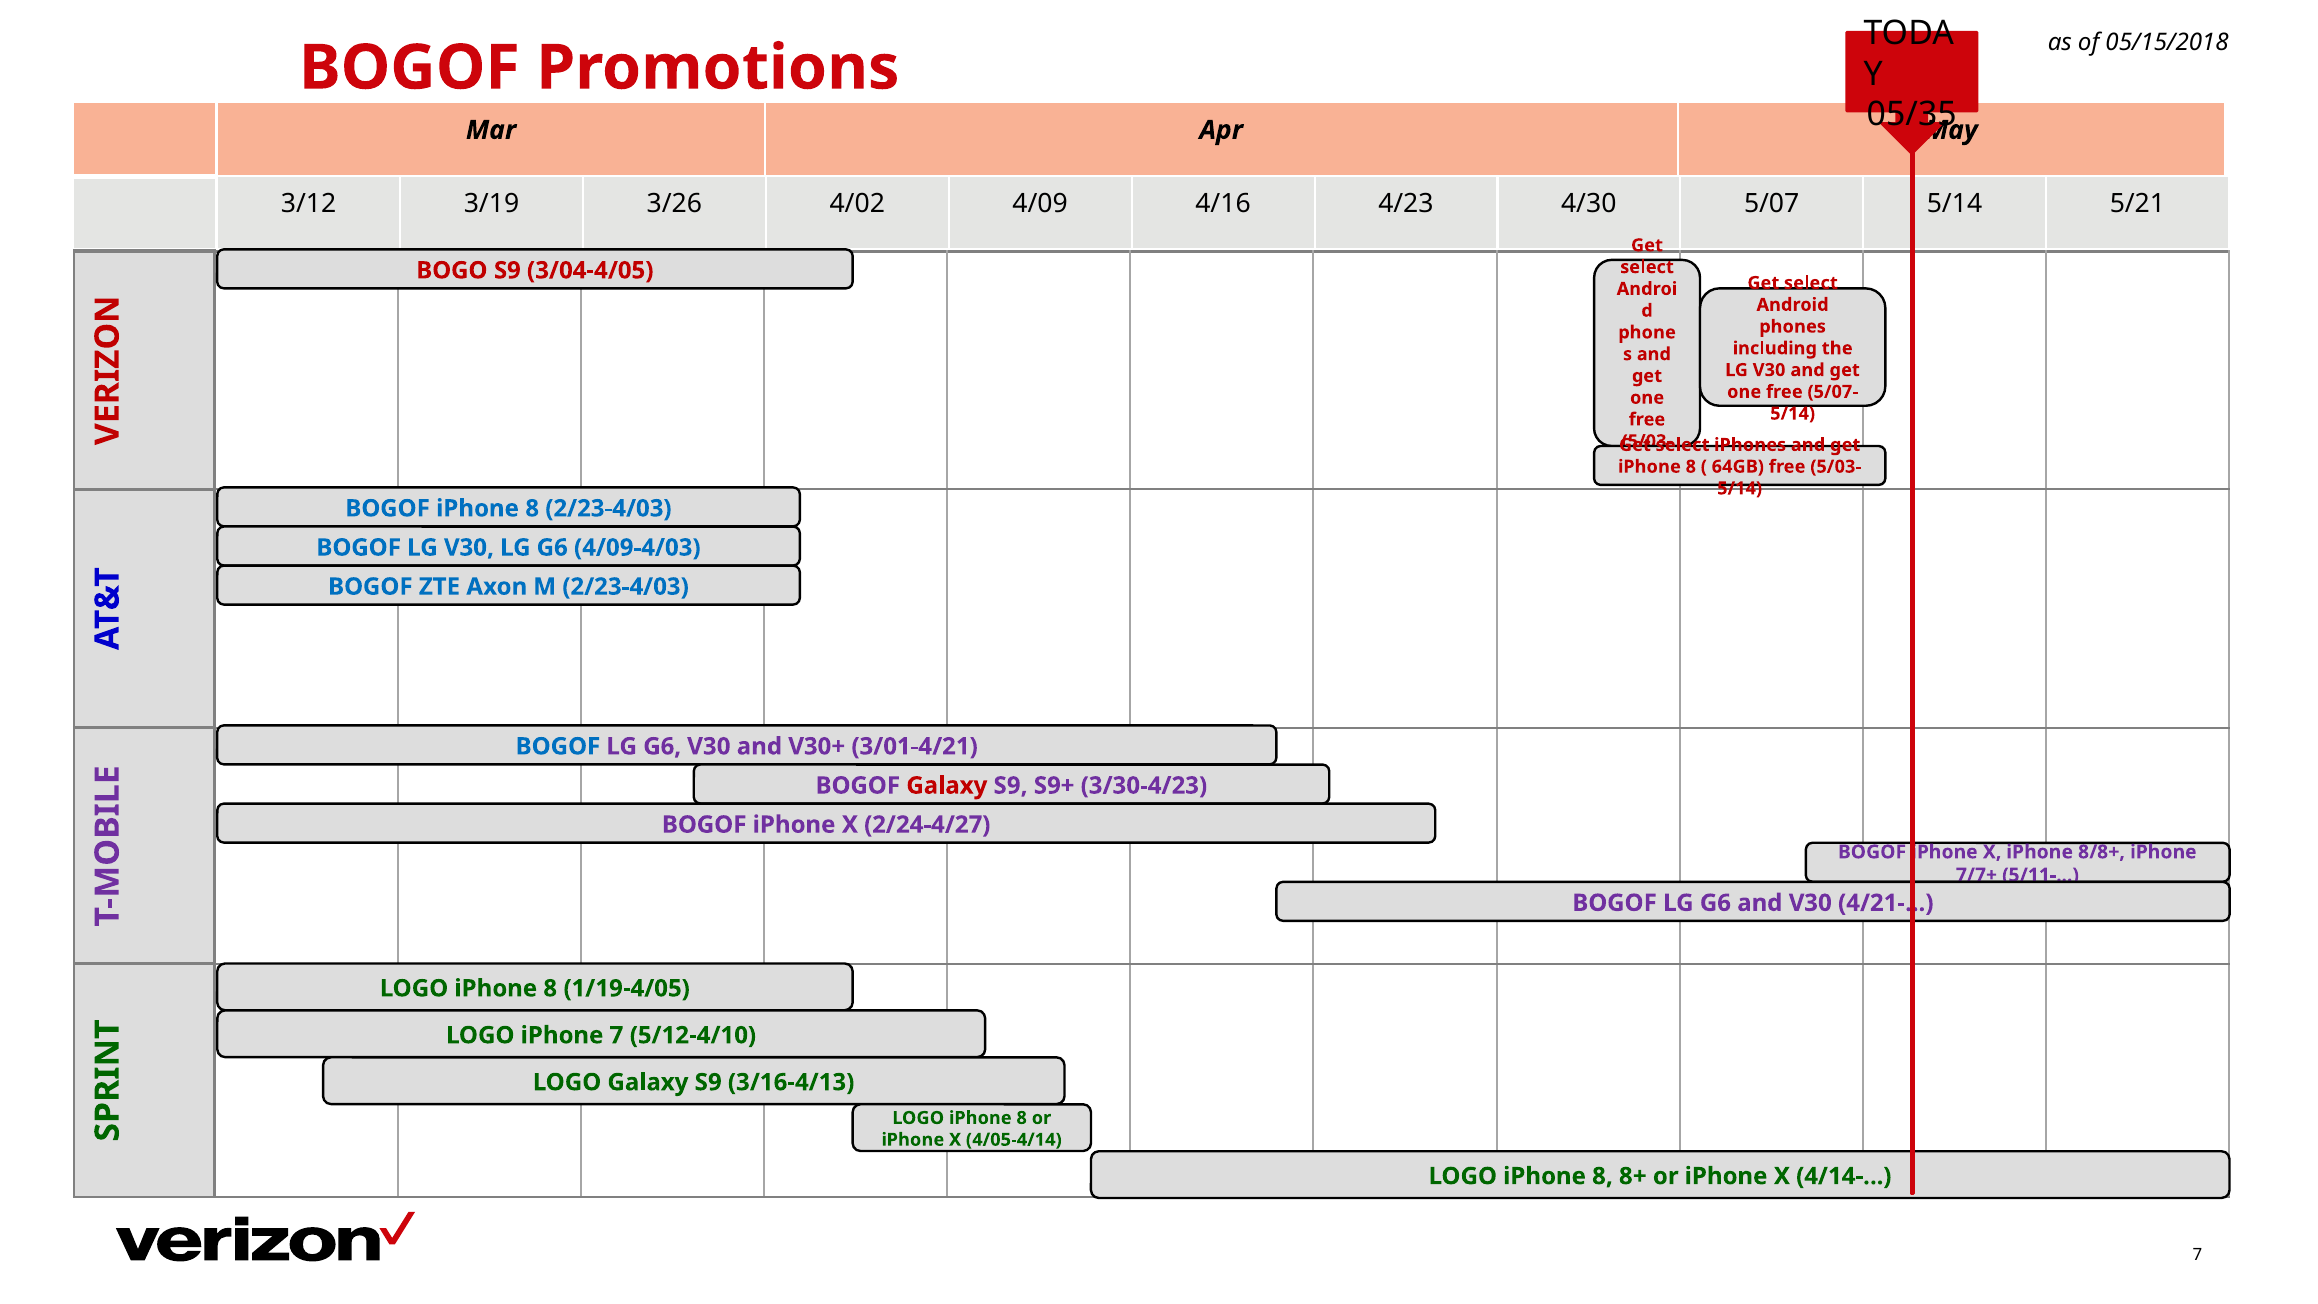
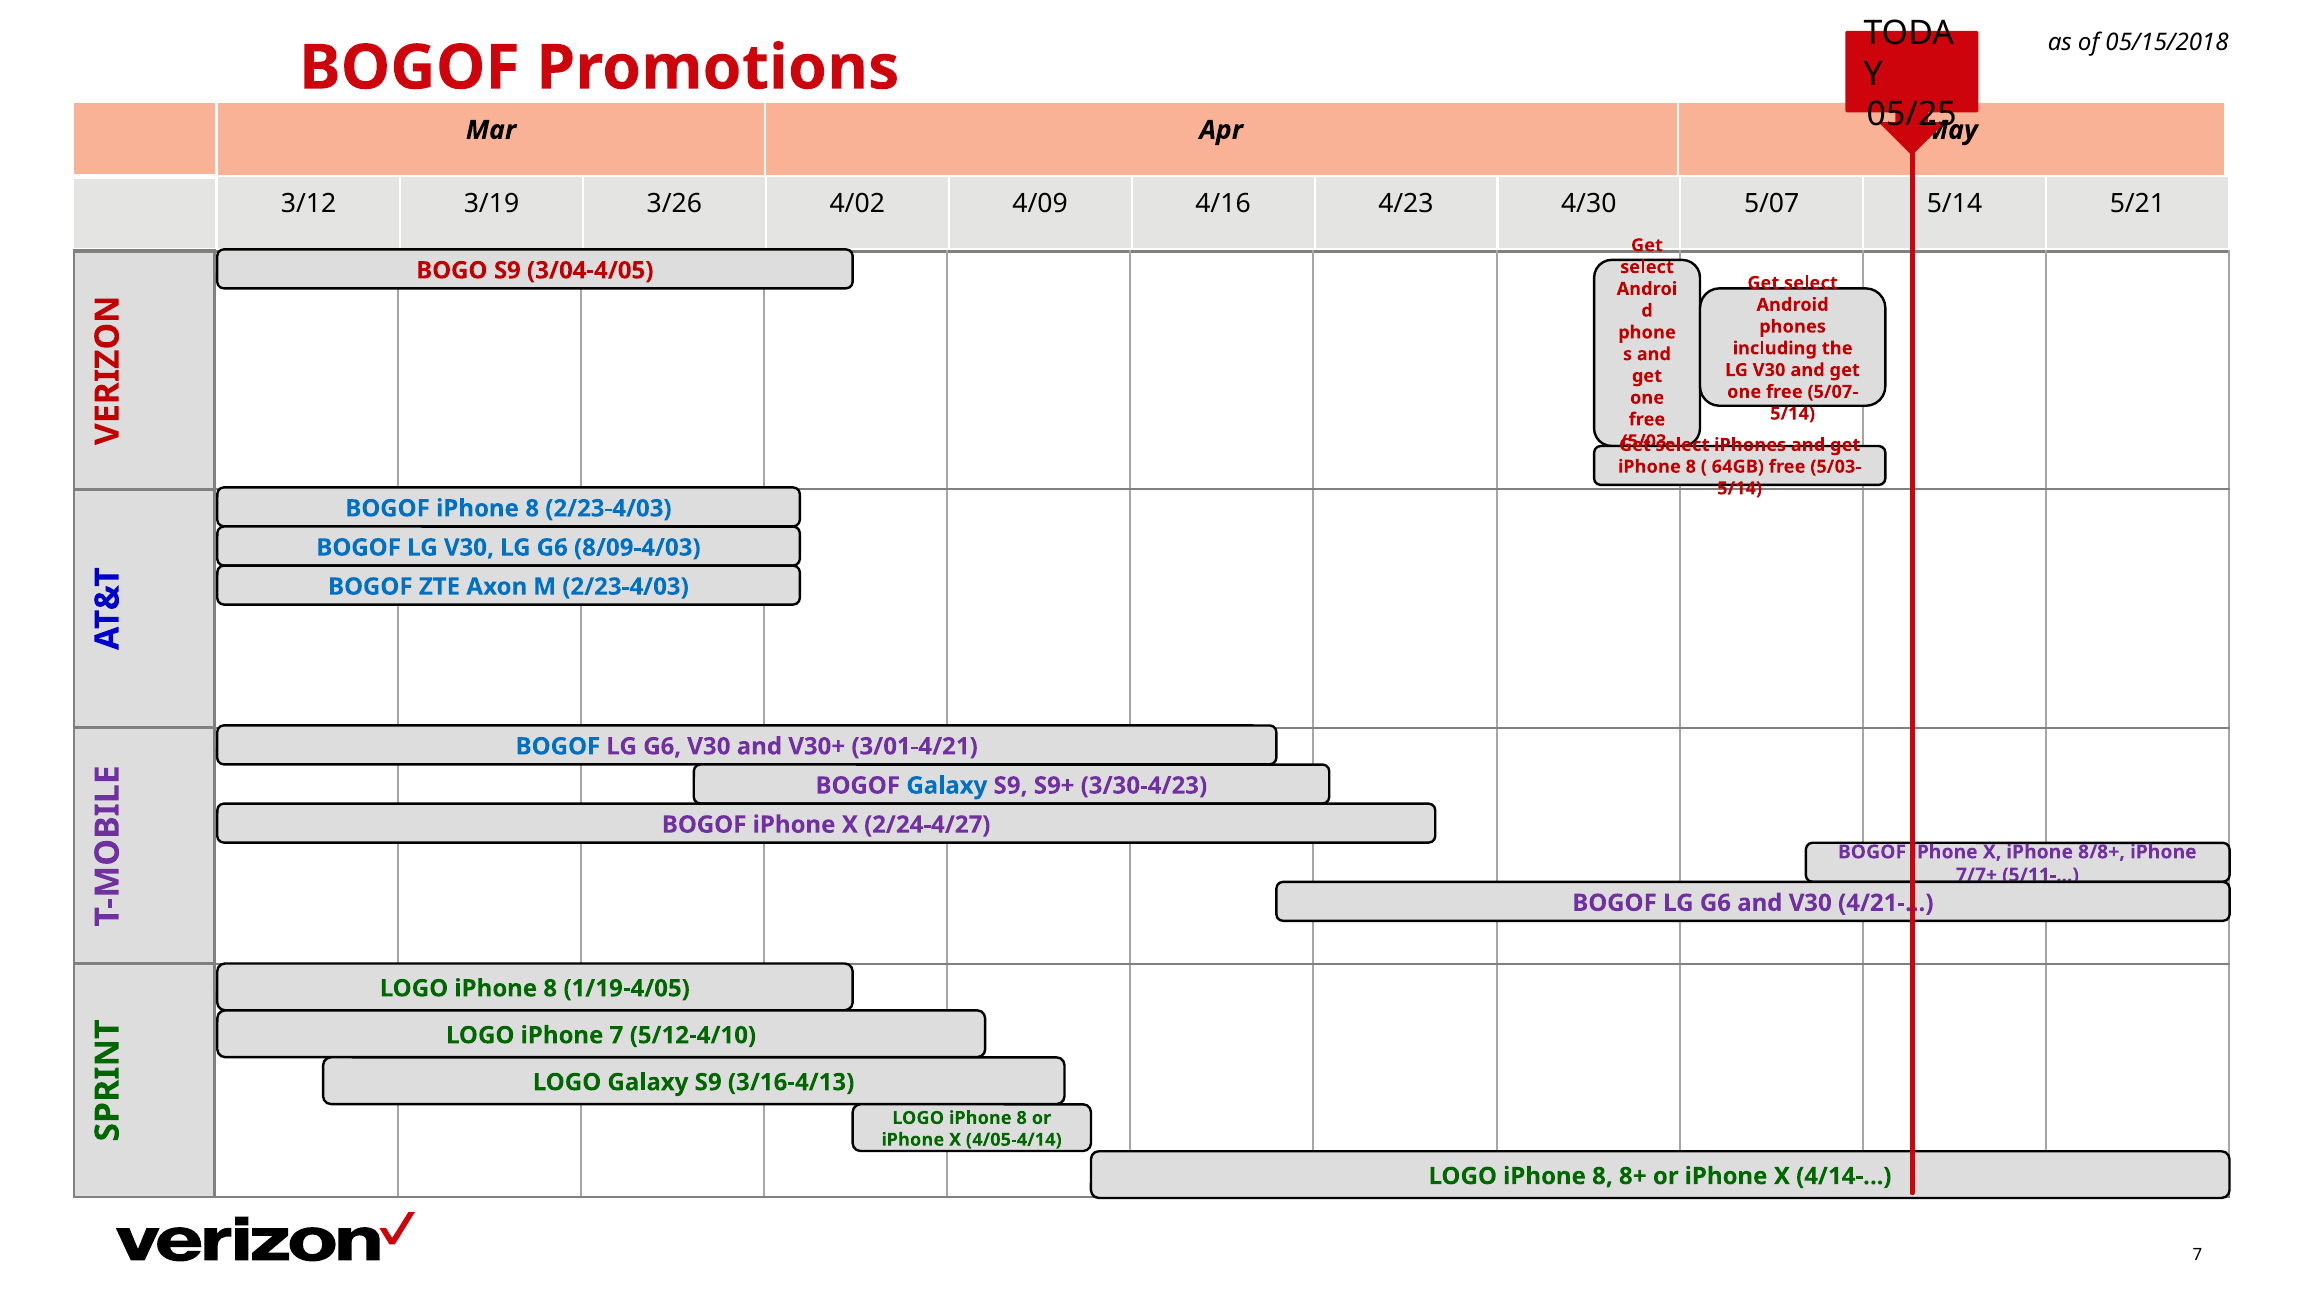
05/35: 05/35 -> 05/25
4/09-4/03: 4/09-4/03 -> 8/09-4/03
Galaxy at (947, 786) colour: red -> blue
